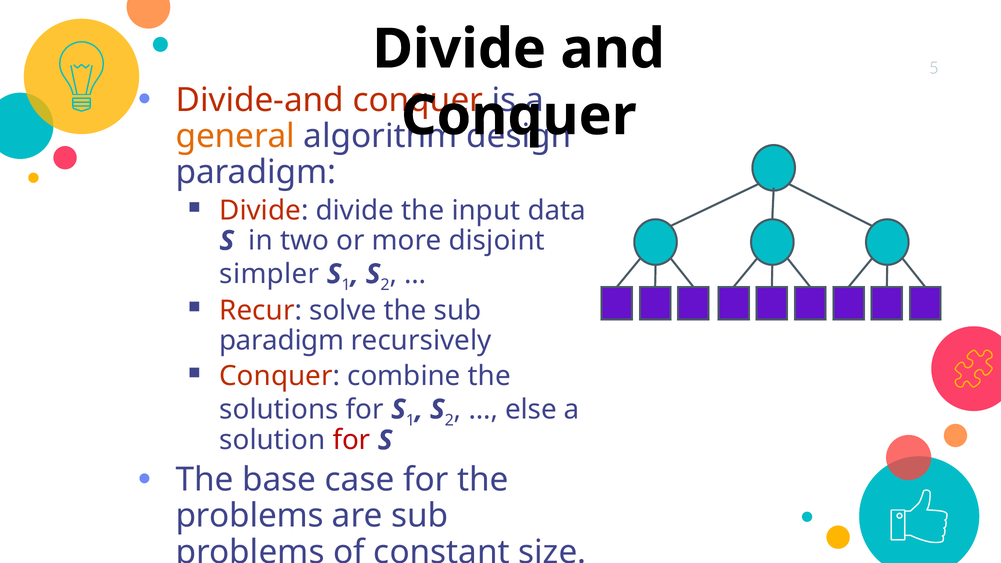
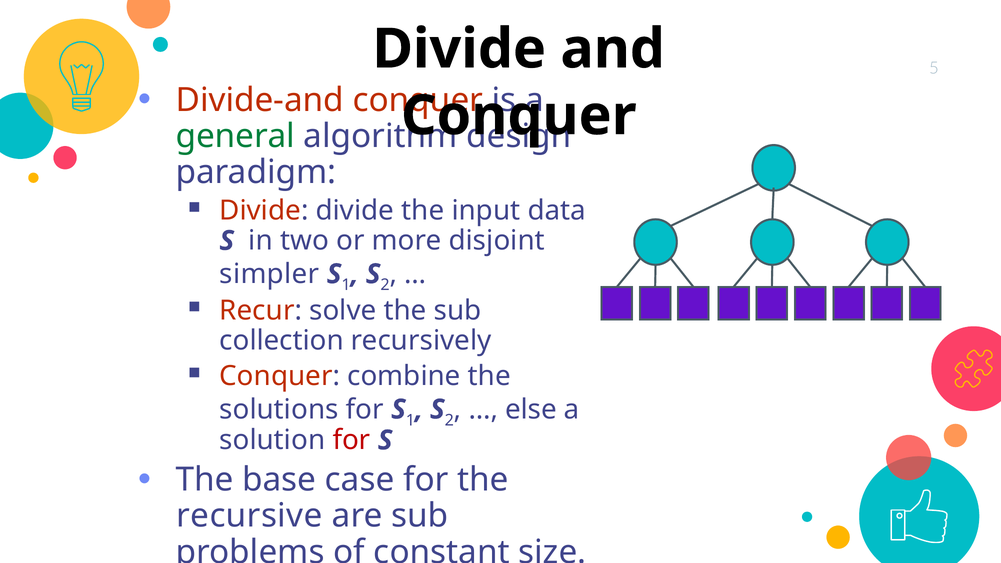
general colour: orange -> green
paradigm at (282, 341): paradigm -> collection
problems at (250, 516): problems -> recursive
